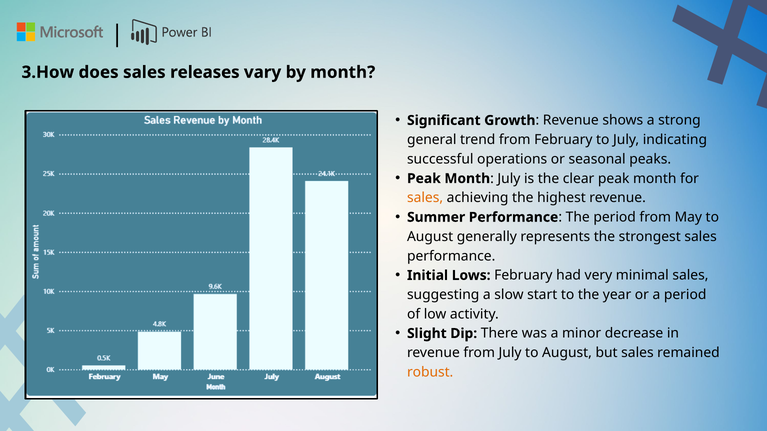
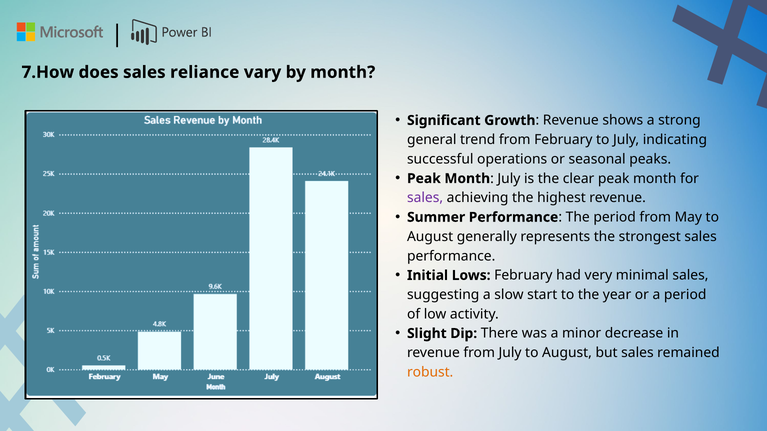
3.How: 3.How -> 7.How
releases: releases -> reliance
sales at (425, 198) colour: orange -> purple
